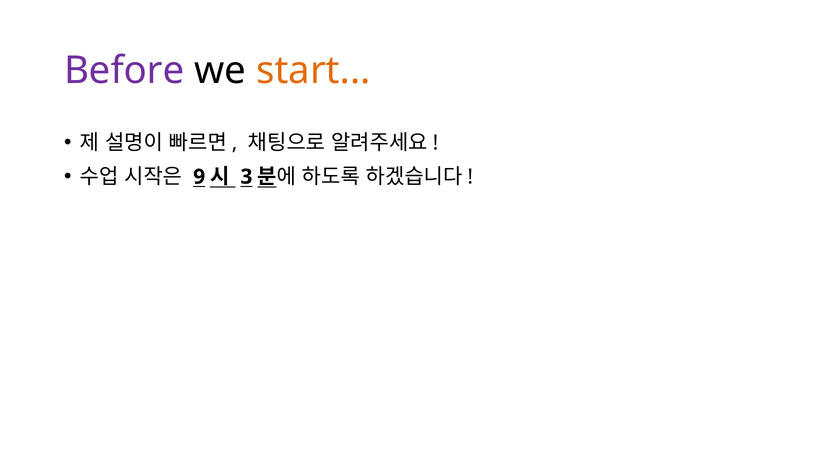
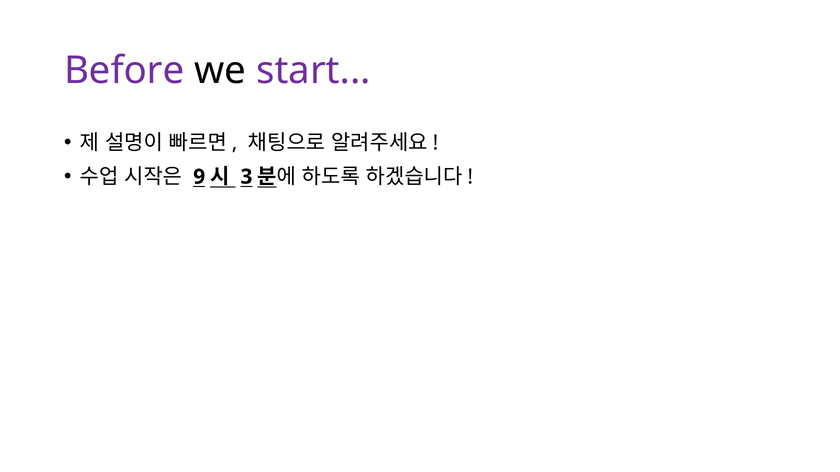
start colour: orange -> purple
